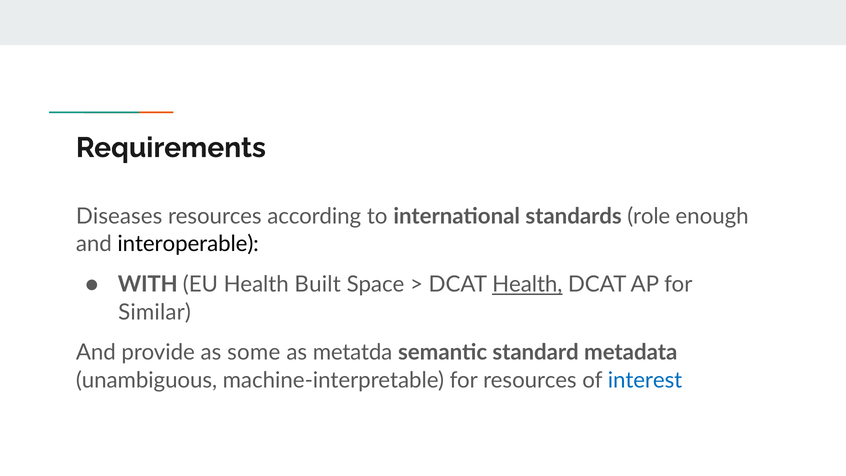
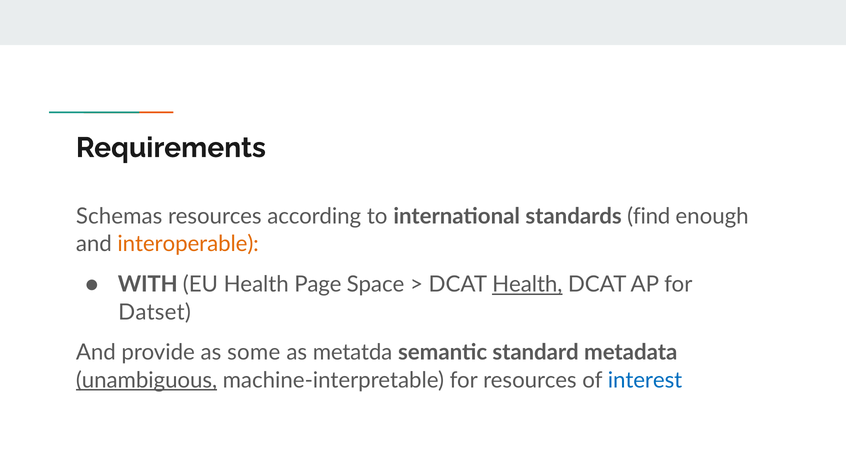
Diseases: Diseases -> Schemas
role: role -> find
interoperable colour: black -> orange
Built: Built -> Page
Similar: Similar -> Datset
unambiguous underline: none -> present
